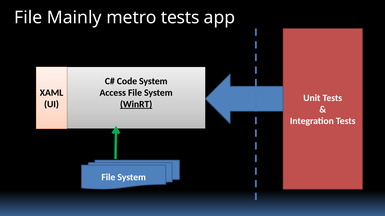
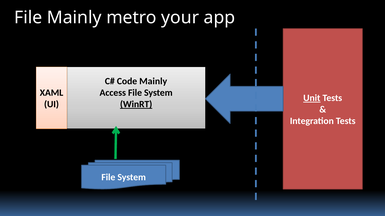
metro tests: tests -> your
Code System: System -> Mainly
Unit underline: none -> present
